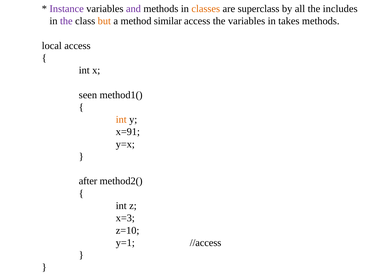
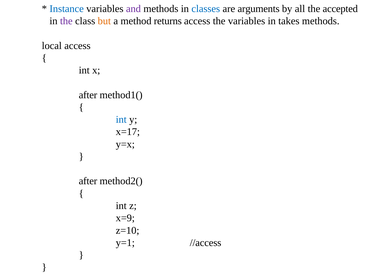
Instance colour: purple -> blue
classes colour: orange -> blue
superclass: superclass -> arguments
includes: includes -> accepted
similar: similar -> returns
seen at (88, 95): seen -> after
int at (121, 120) colour: orange -> blue
x=91: x=91 -> x=17
x=3: x=3 -> x=9
